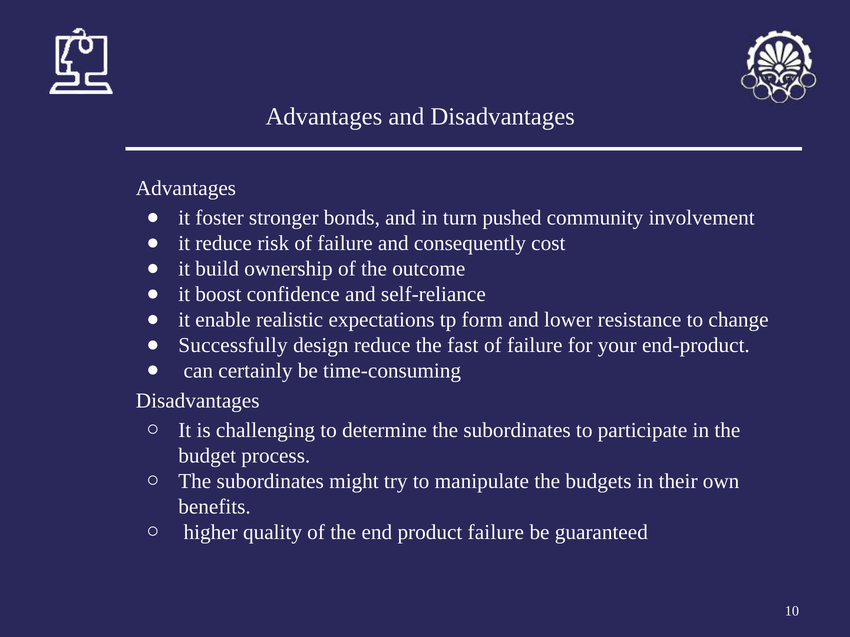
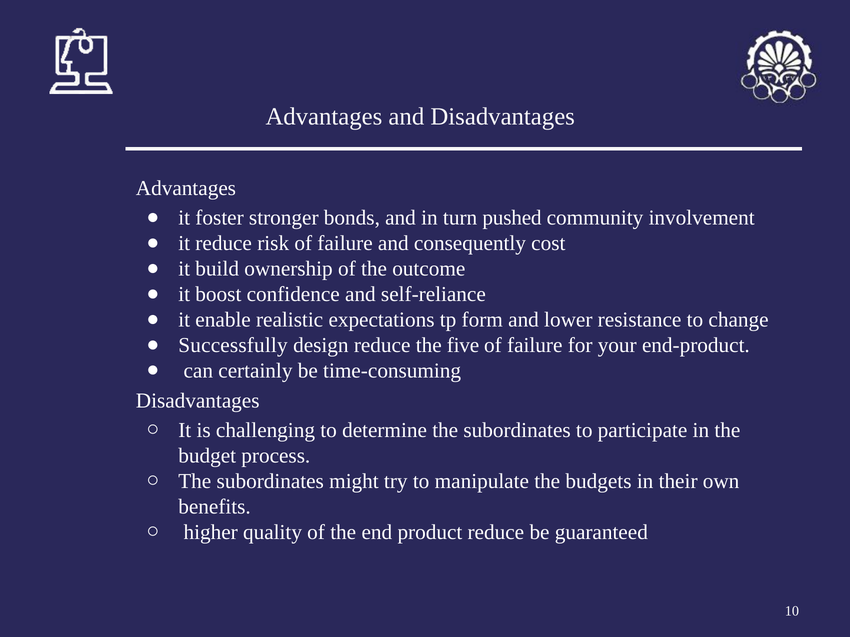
fast: fast -> five
product failure: failure -> reduce
